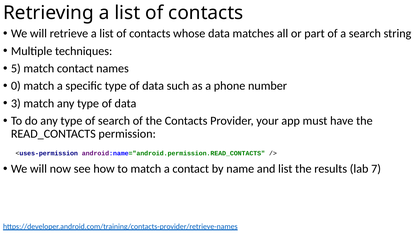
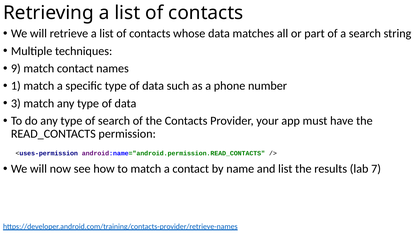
5: 5 -> 9
0: 0 -> 1
